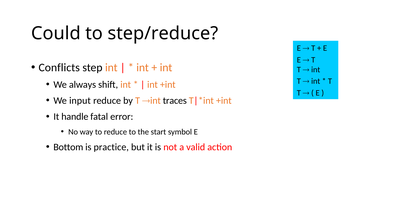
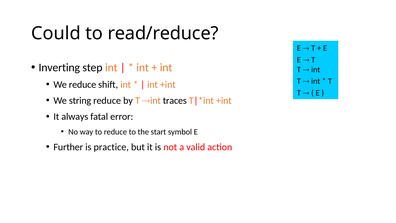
step/reduce: step/reduce -> read/reduce
Conflicts: Conflicts -> Inverting
We always: always -> reduce
input: input -> string
handle: handle -> always
Bottom: Bottom -> Further
